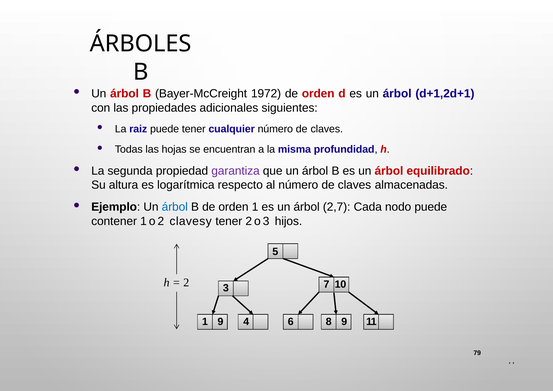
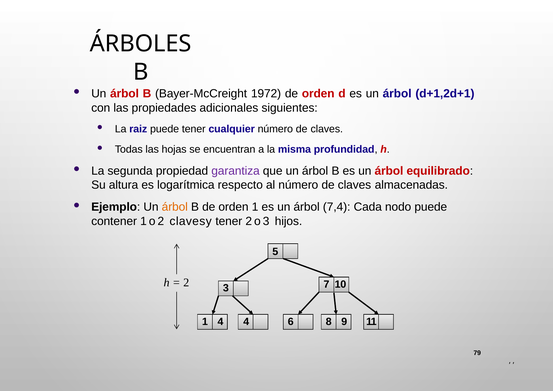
árbol at (175, 207) colour: blue -> orange
2,7: 2,7 -> 7,4
1 9: 9 -> 4
